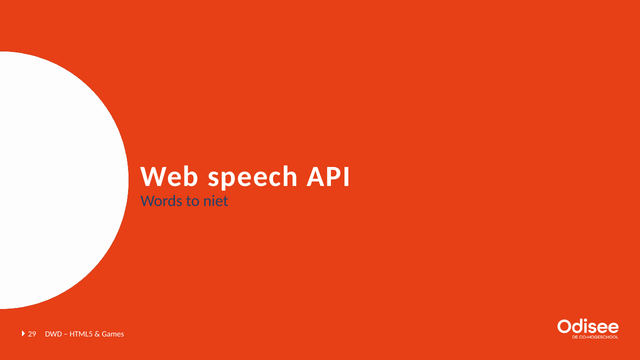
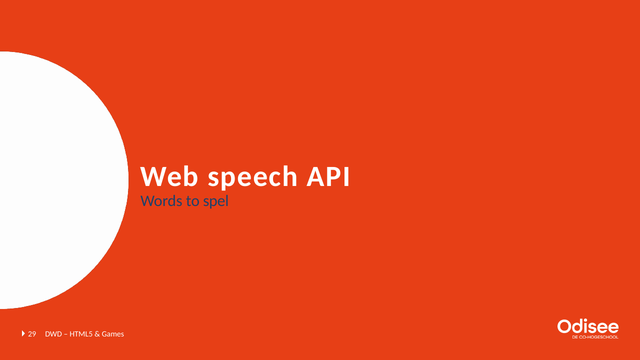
niet: niet -> spel
